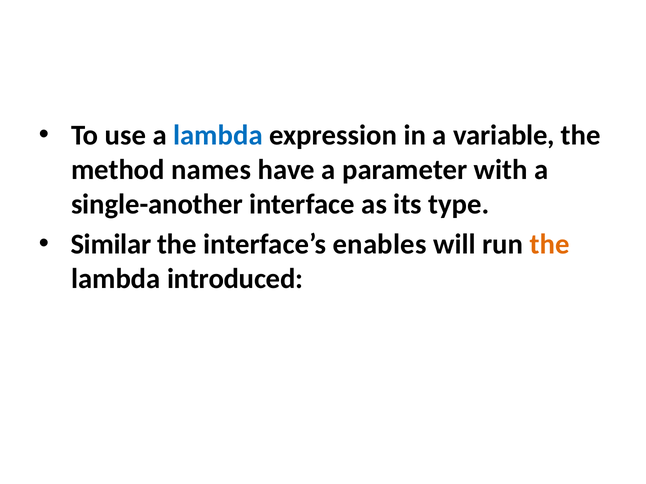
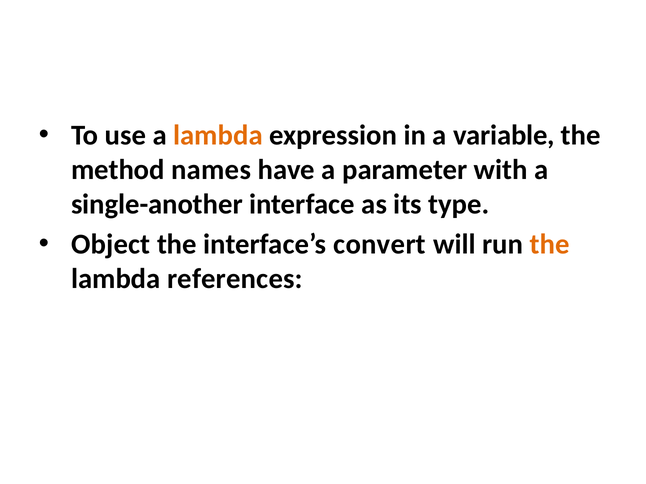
lambda at (218, 136) colour: blue -> orange
Similar: Similar -> Object
enables: enables -> convert
introduced: introduced -> references
